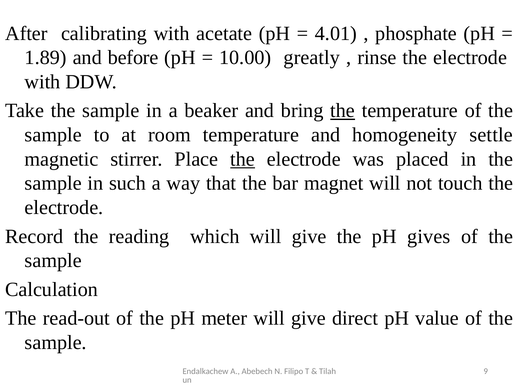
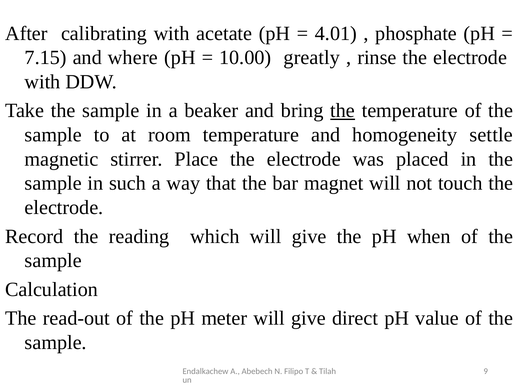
1.89: 1.89 -> 7.15
before: before -> where
the at (243, 159) underline: present -> none
gives: gives -> when
